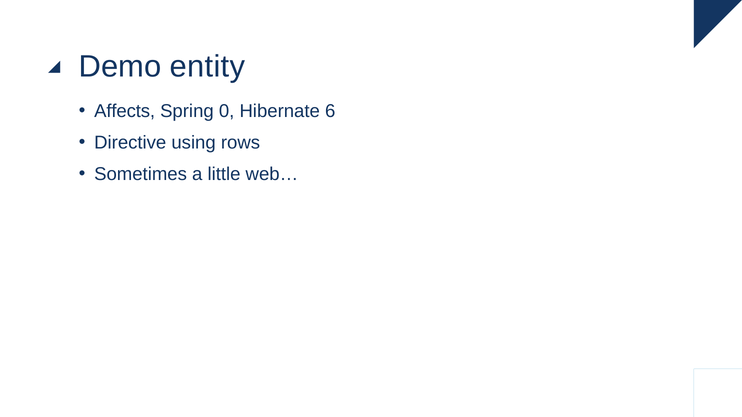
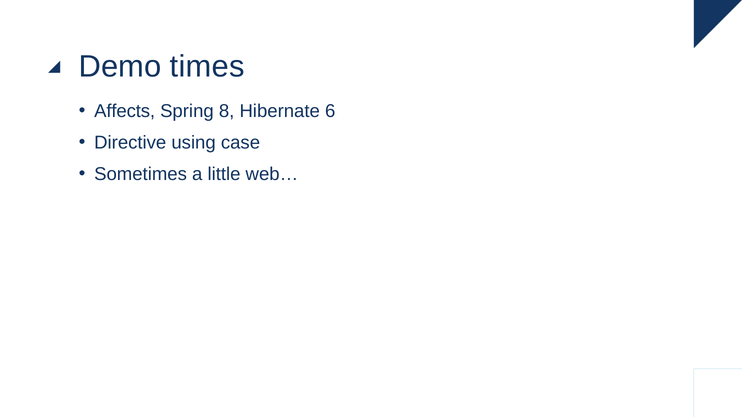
entity: entity -> times
0: 0 -> 8
rows: rows -> case
